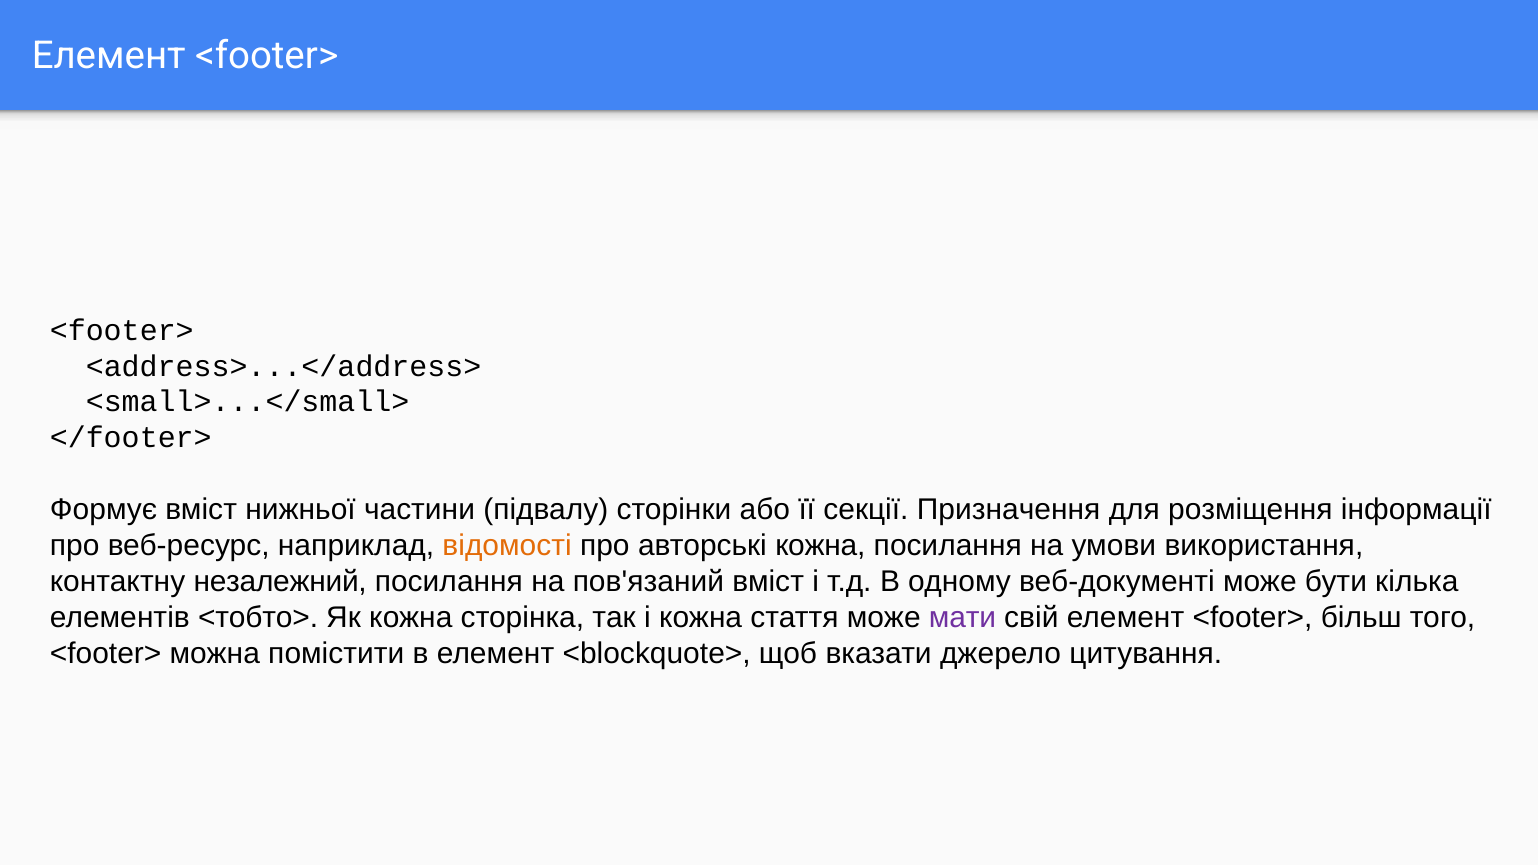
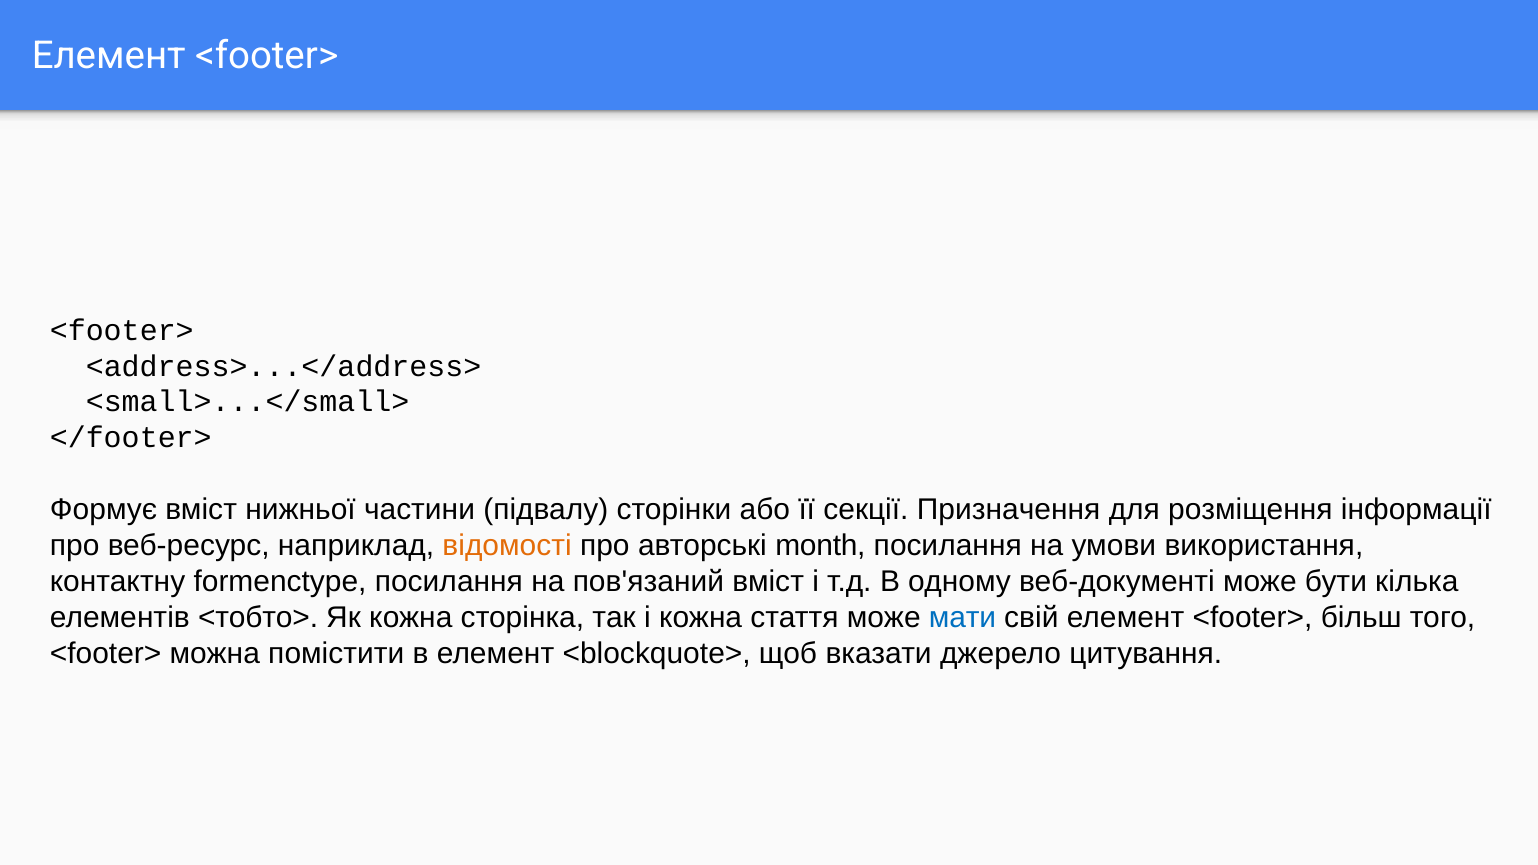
авторські кожна: кожна -> month
незалежний: незалежний -> formenctype
мати colour: purple -> blue
